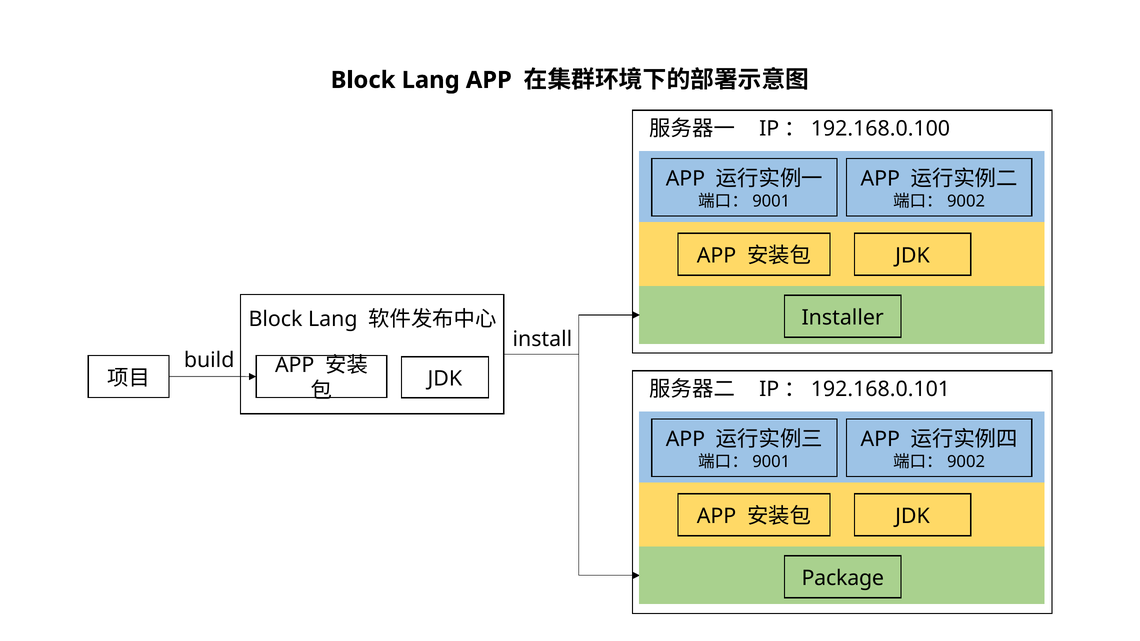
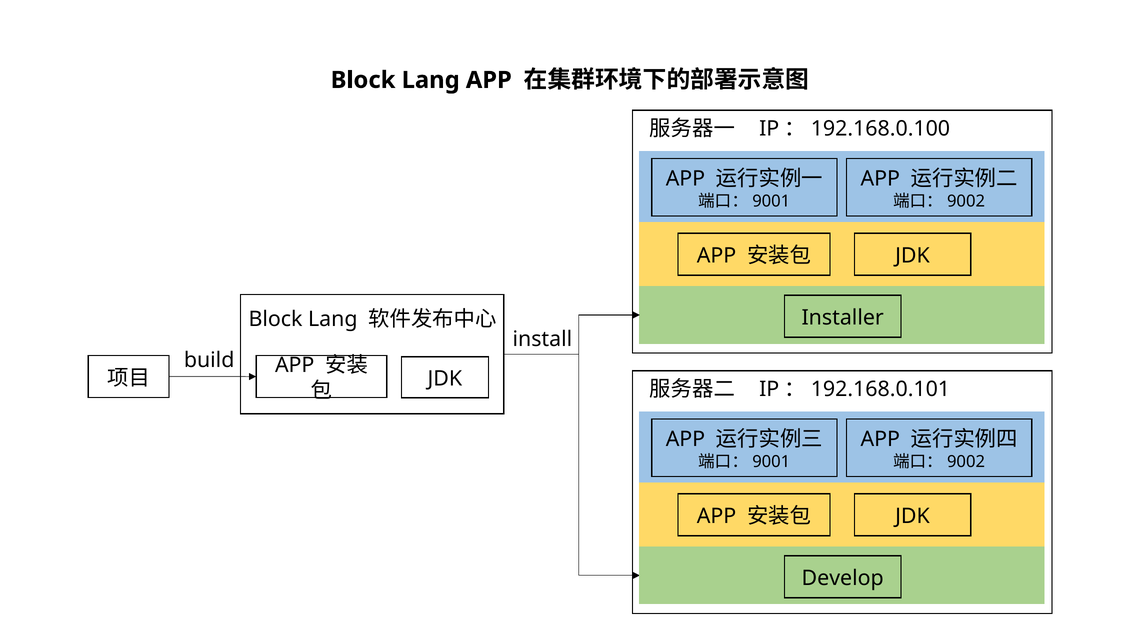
Package: Package -> Develop
